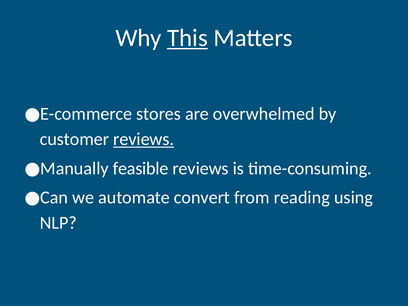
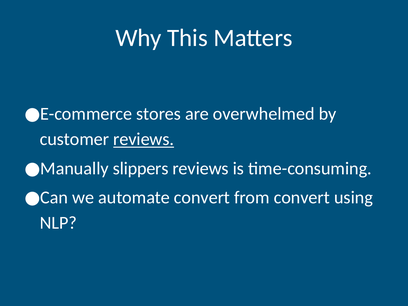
This underline: present -> none
feasible: feasible -> slippers
from reading: reading -> convert
